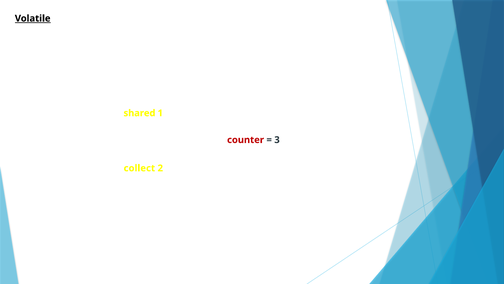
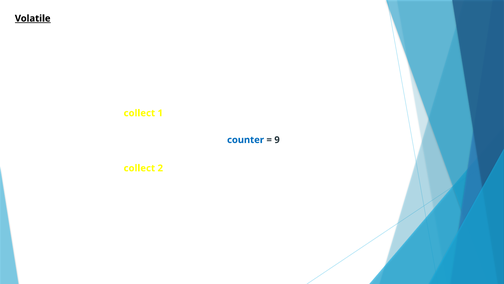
shared at (139, 113): shared -> collect
counter colour: red -> blue
3: 3 -> 9
